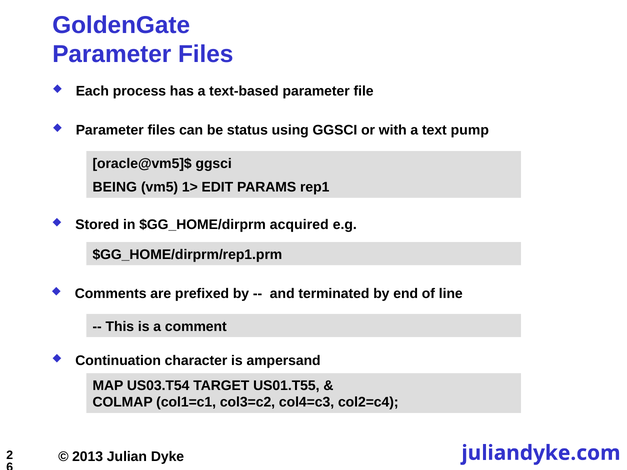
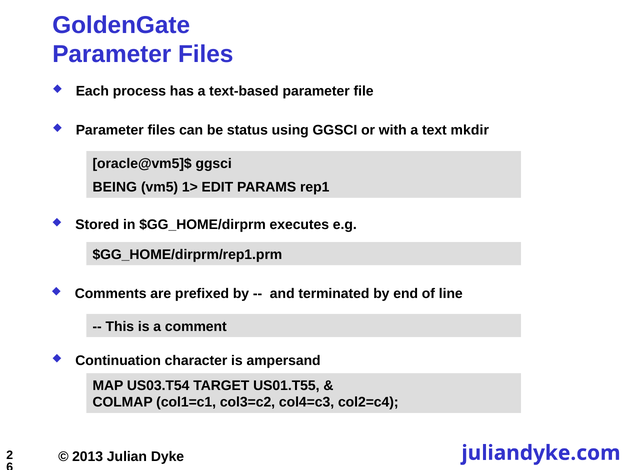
pump: pump -> mkdir
acquired: acquired -> executes
